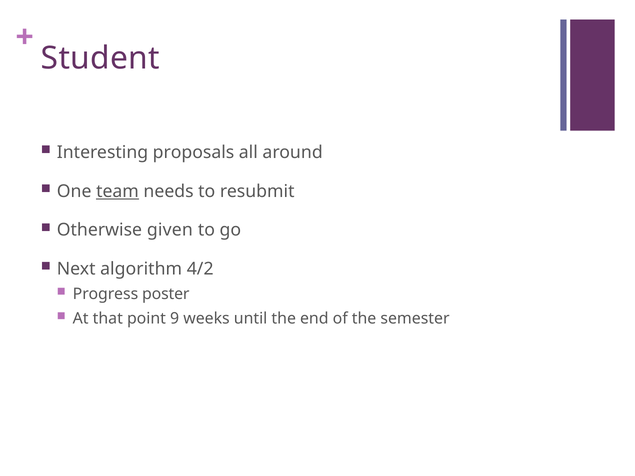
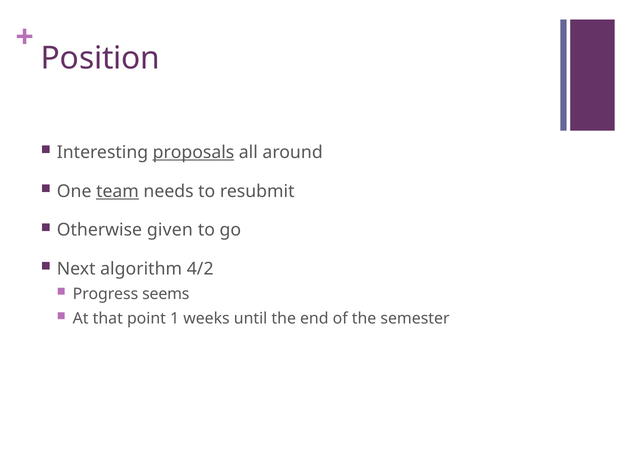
Student: Student -> Position
proposals underline: none -> present
poster: poster -> seems
9: 9 -> 1
